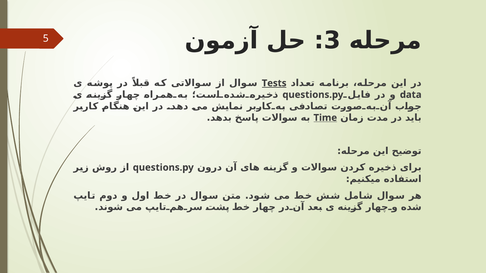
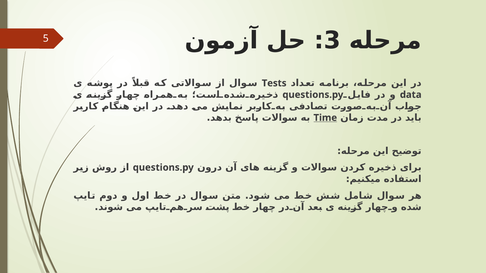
Tests underline: present -> none
